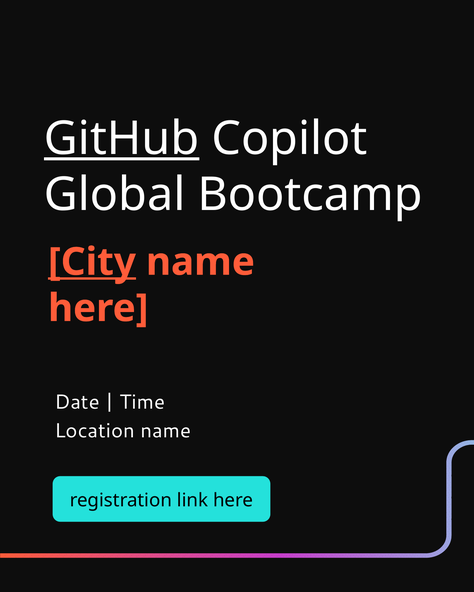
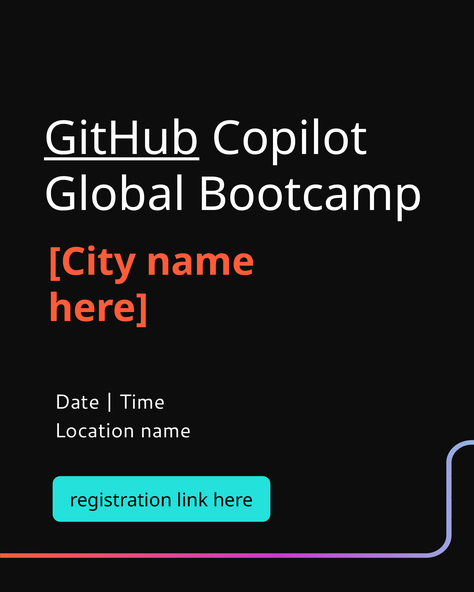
City underline: present -> none
